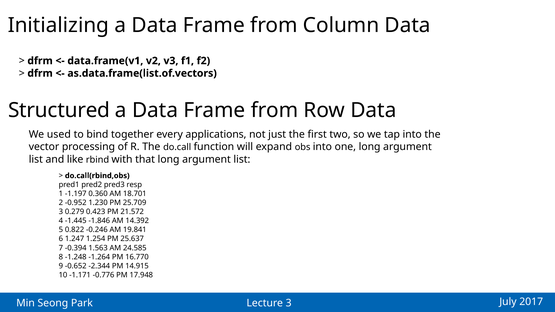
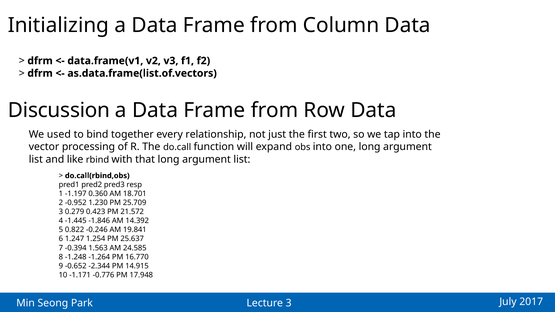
Structured: Structured -> Discussion
applications: applications -> relationship
